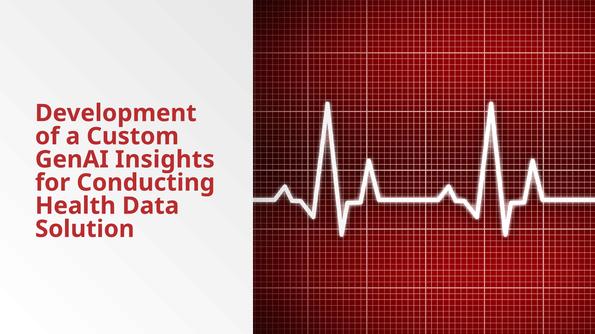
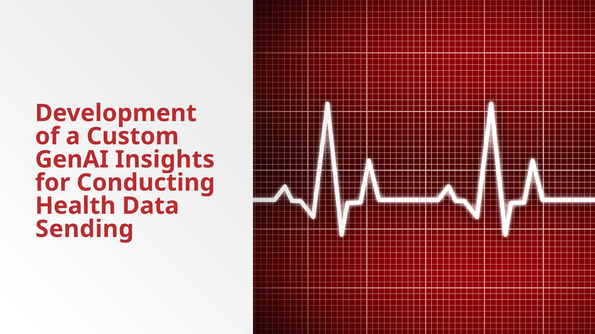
Solution: Solution -> Sending
